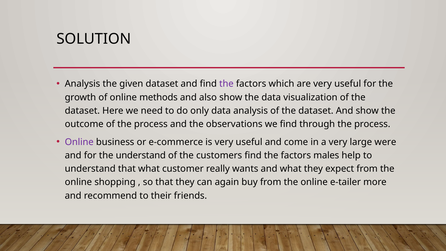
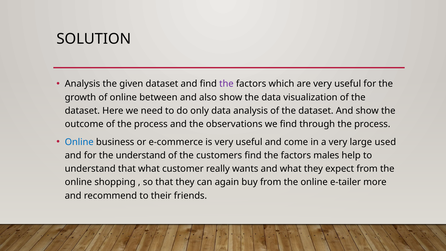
methods: methods -> between
Online at (79, 142) colour: purple -> blue
were: were -> used
